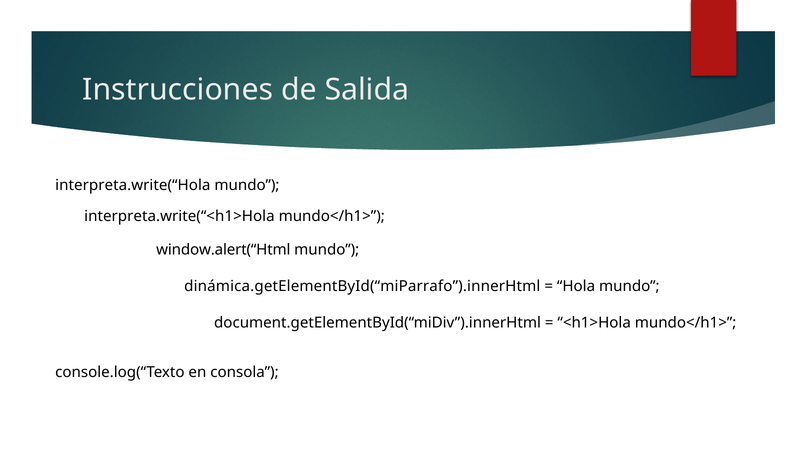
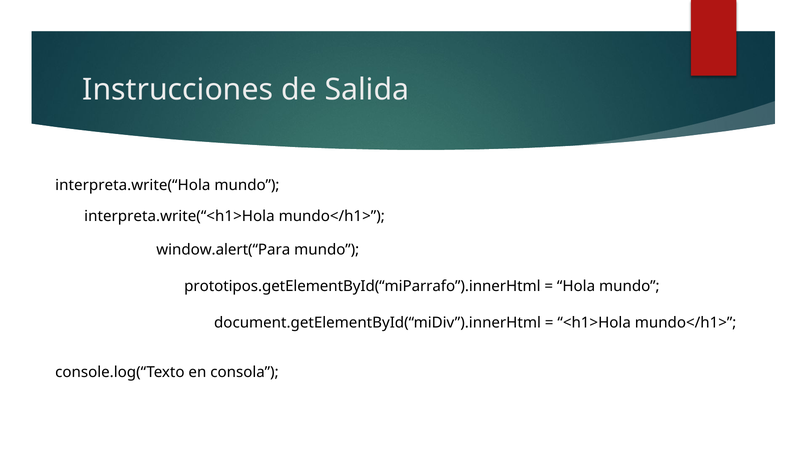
window.alert(“Html: window.alert(“Html -> window.alert(“Para
dinámica.getElementById(“miParrafo”).innerHtml: dinámica.getElementById(“miParrafo”).innerHtml -> prototipos.getElementById(“miParrafo”).innerHtml
